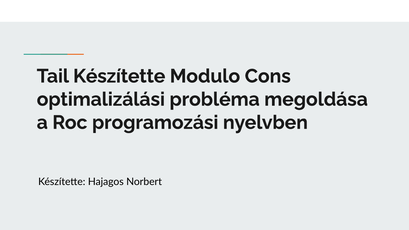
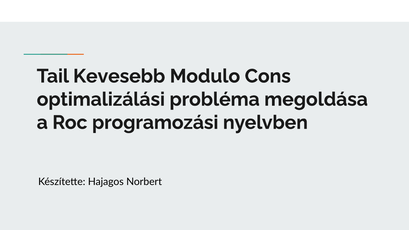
Tail Készítette: Készítette -> Kevesebb
